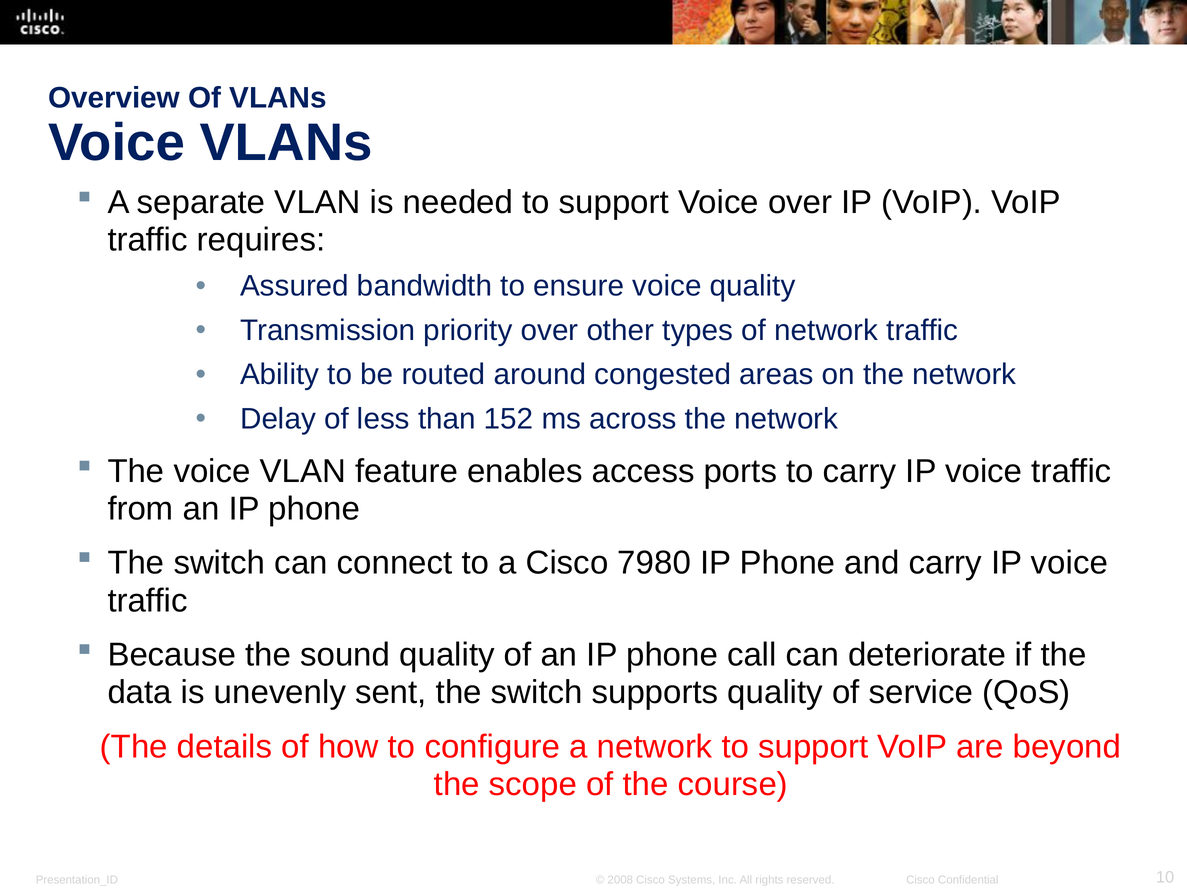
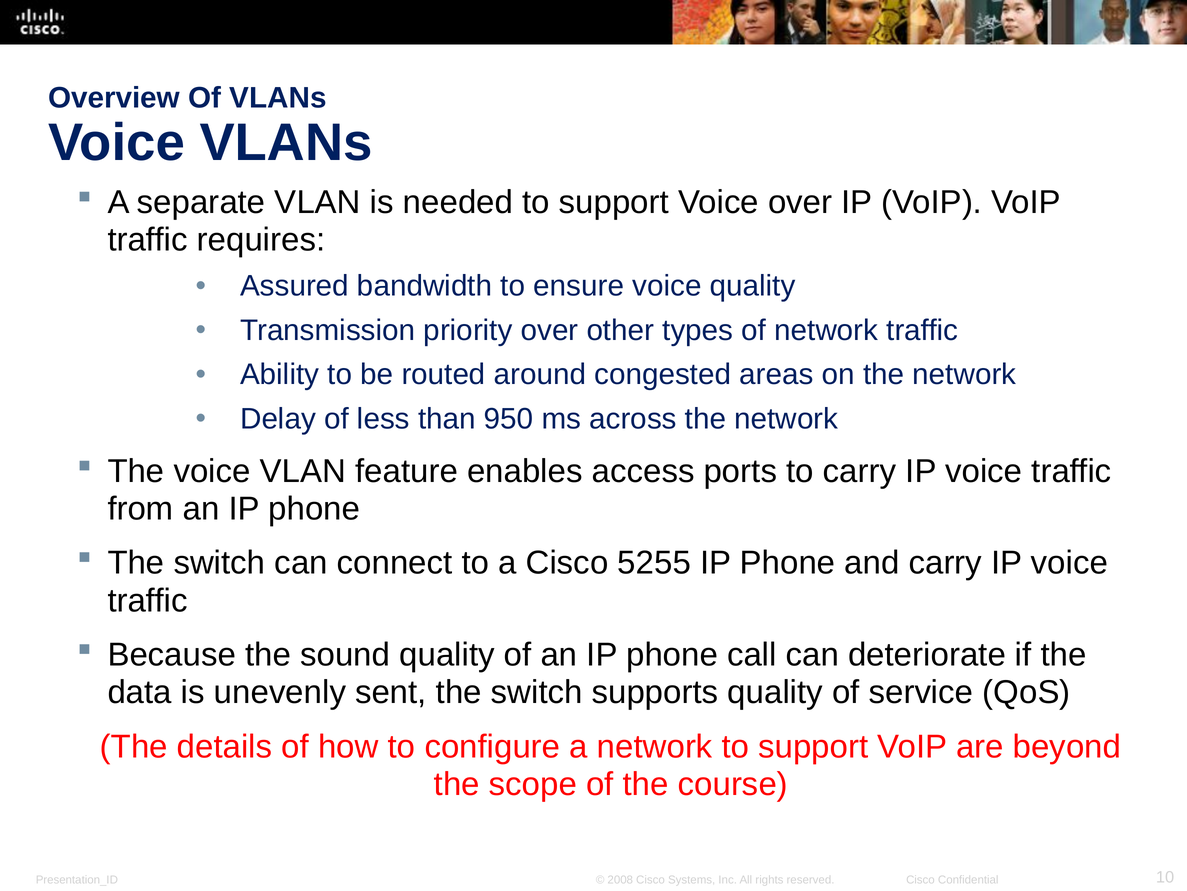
152: 152 -> 950
7980: 7980 -> 5255
